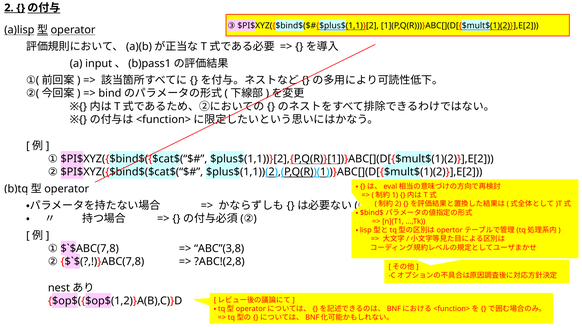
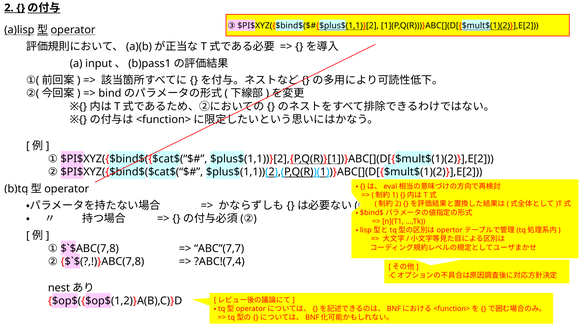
ABC”(3,8: ABC”(3,8 -> ABC”(7,7
?ABC!(2,8: ?ABC!(2,8 -> ?ABC!(7,4
